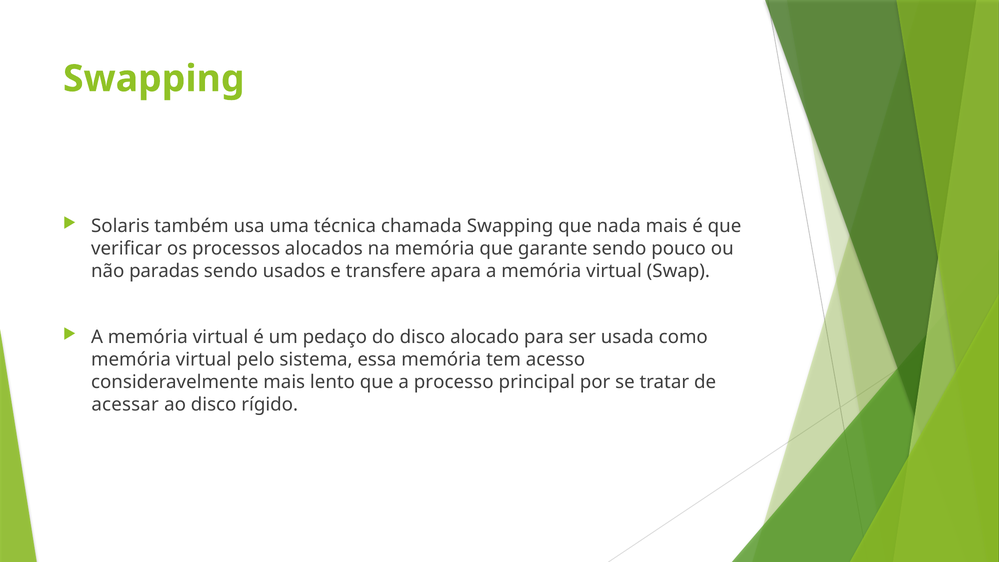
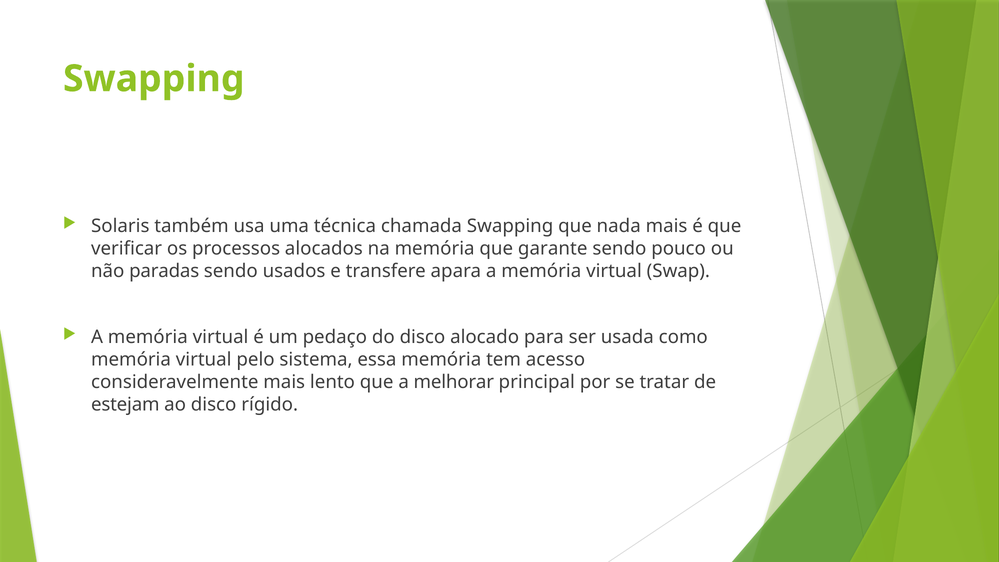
processo: processo -> melhorar
acessar: acessar -> estejam
